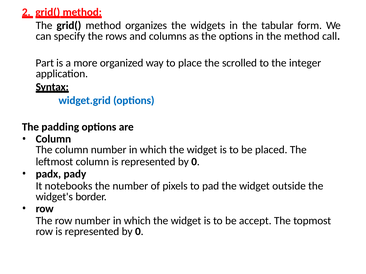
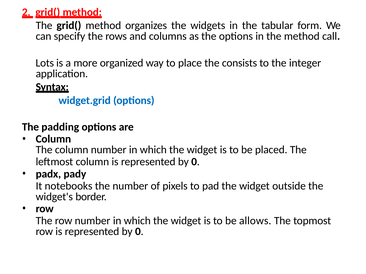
Part: Part -> Lots
scrolled: scrolled -> consists
accept: accept -> allows
